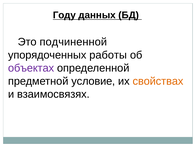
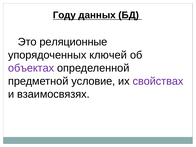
подчиненной: подчиненной -> реляционные
работы: работы -> ключей
свойствах colour: orange -> purple
